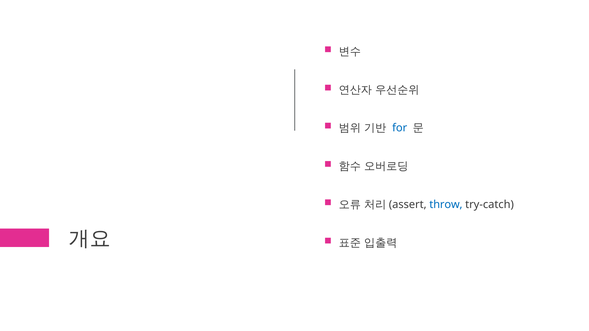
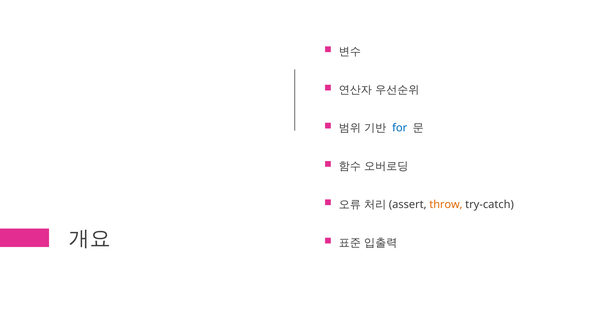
throw colour: blue -> orange
